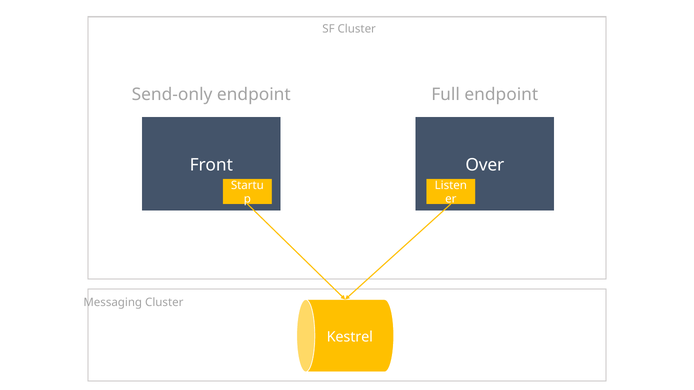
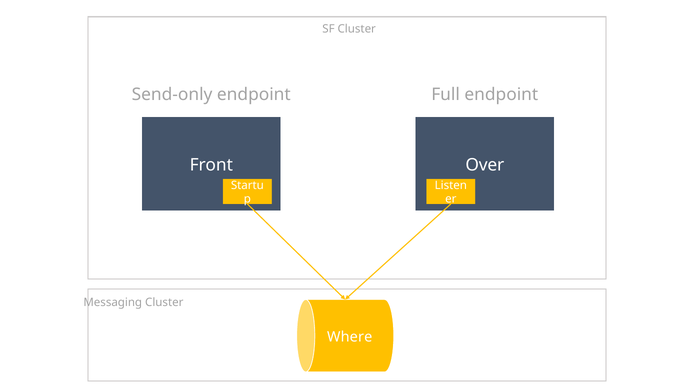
Kestrel: Kestrel -> Where
